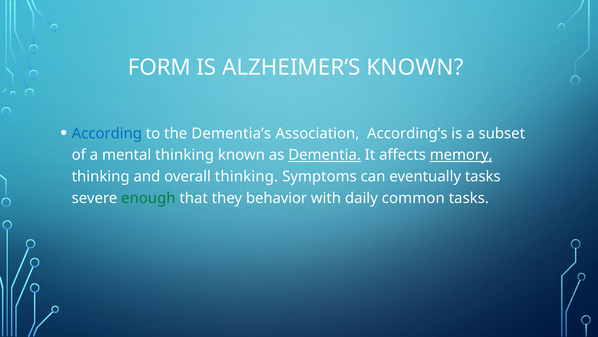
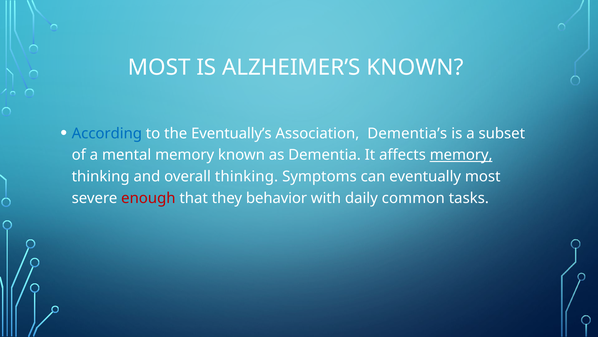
FORM at (159, 67): FORM -> MOST
Dementia’s: Dementia’s -> Eventually’s
According’s: According’s -> Dementia’s
mental thinking: thinking -> memory
Dementia underline: present -> none
eventually tasks: tasks -> most
enough colour: green -> red
